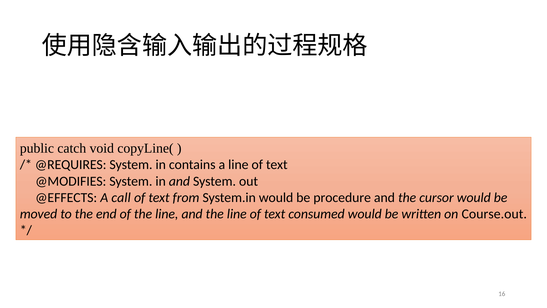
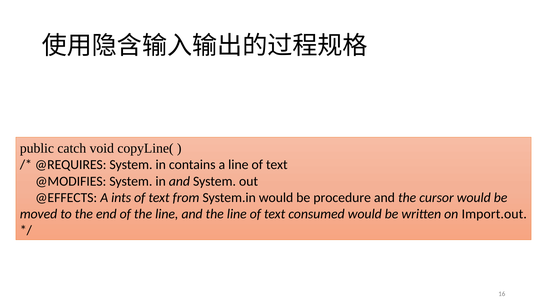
call: call -> ints
Course.out: Course.out -> Import.out
